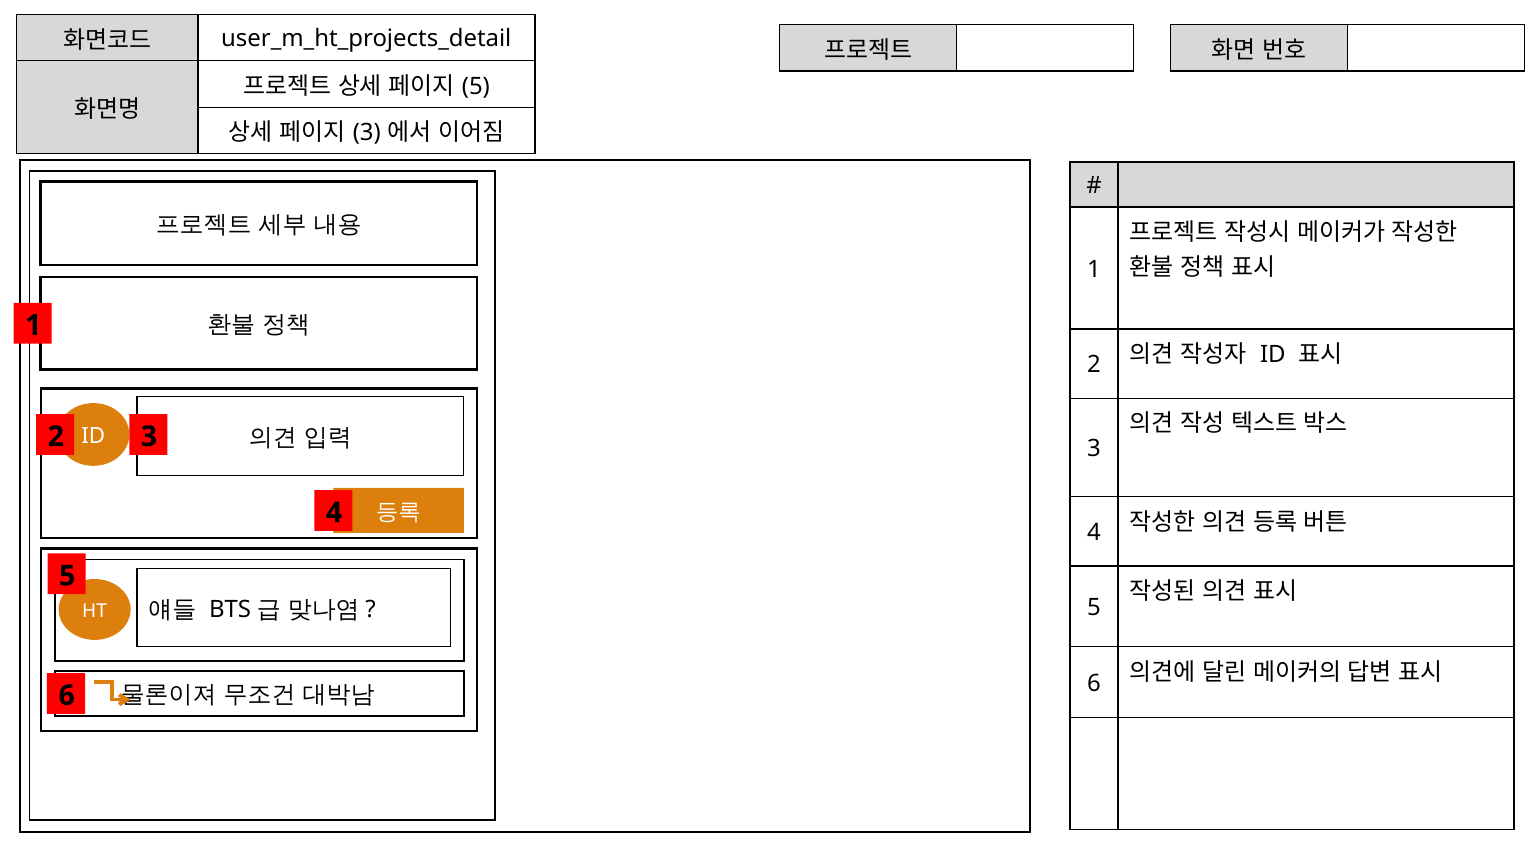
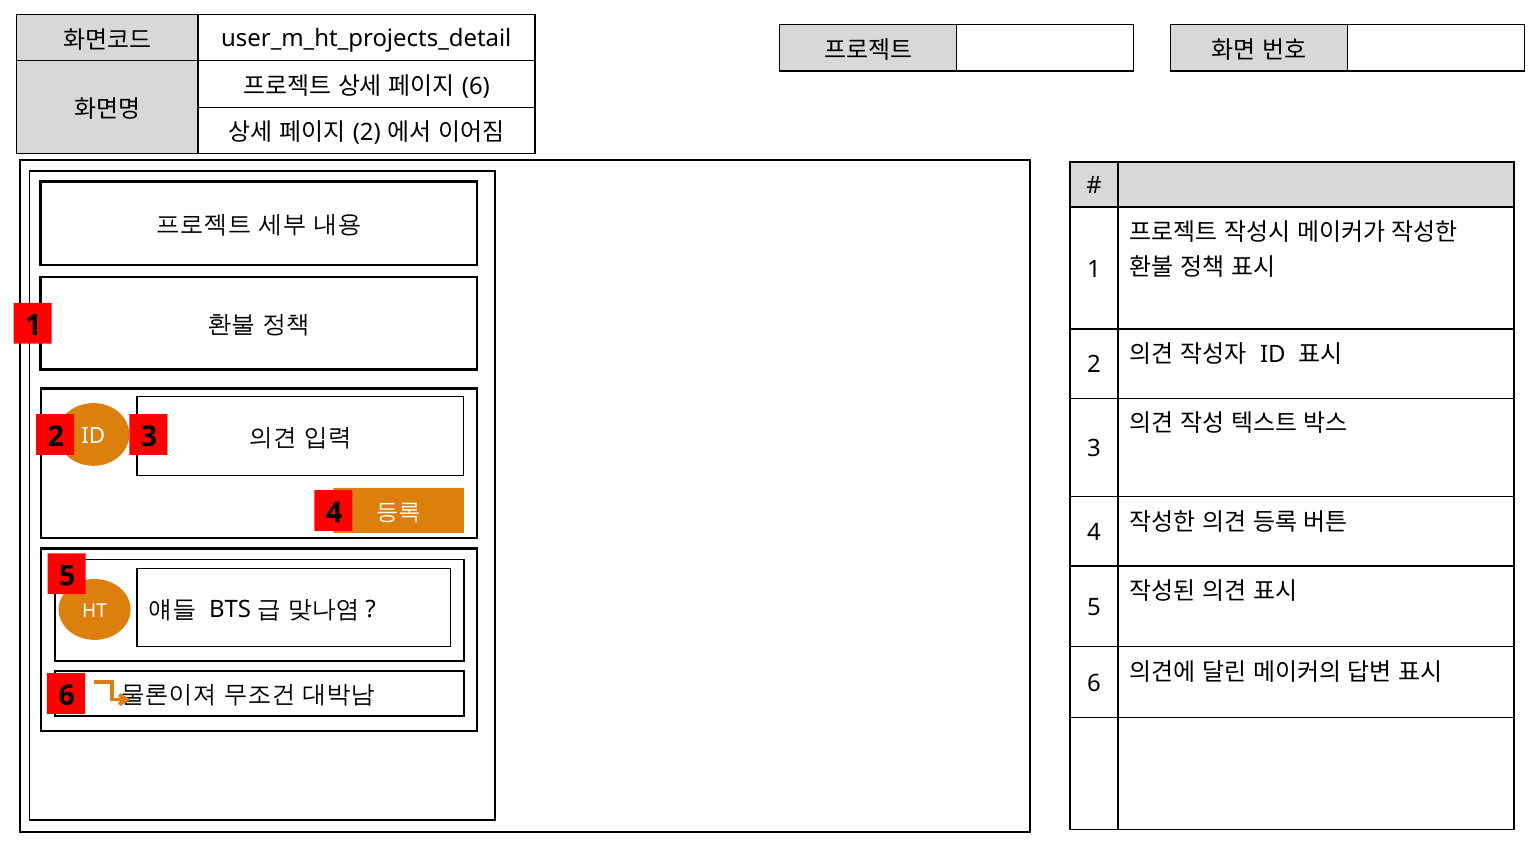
5 at (476, 86): 5 -> 6
3 at (367, 133): 3 -> 2
